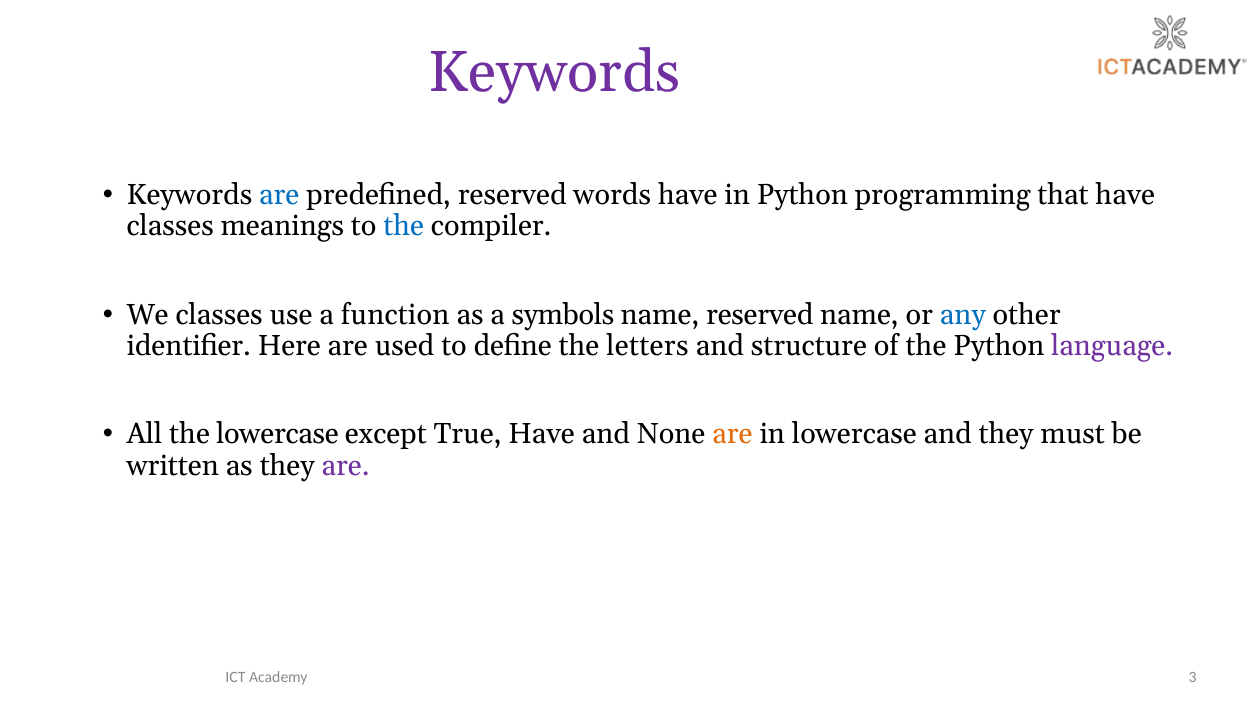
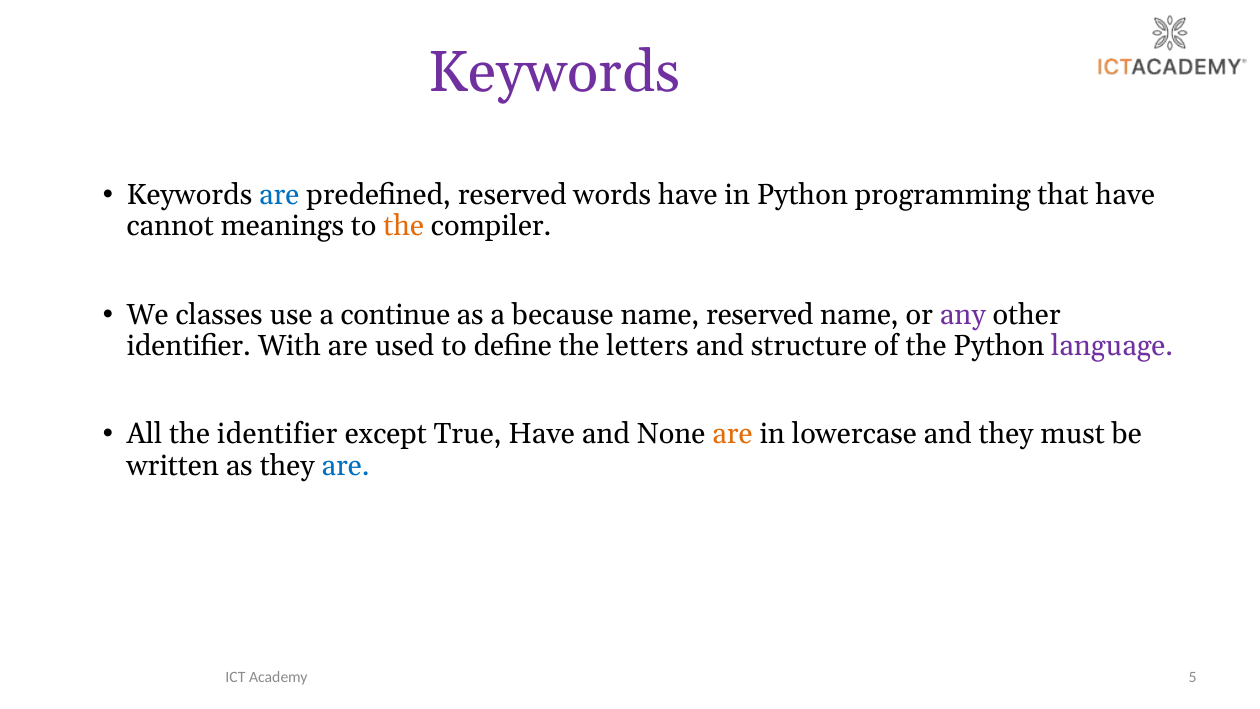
classes at (170, 226): classes -> cannot
the at (404, 226) colour: blue -> orange
function: function -> continue
symbols: symbols -> because
any colour: blue -> purple
Here: Here -> With
the lowercase: lowercase -> identifier
are at (346, 465) colour: purple -> blue
3: 3 -> 5
